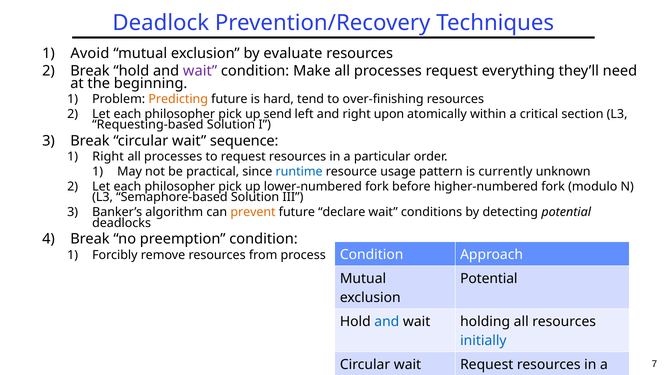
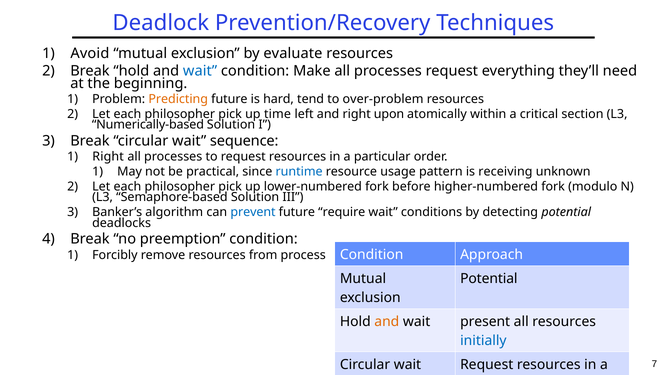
wait at (200, 71) colour: purple -> blue
over-finishing: over-finishing -> over-problem
send: send -> time
Requesting-based: Requesting-based -> Numerically-based
currently: currently -> receiving
prevent colour: orange -> blue
declare: declare -> require
and at (387, 322) colour: blue -> orange
holding: holding -> present
